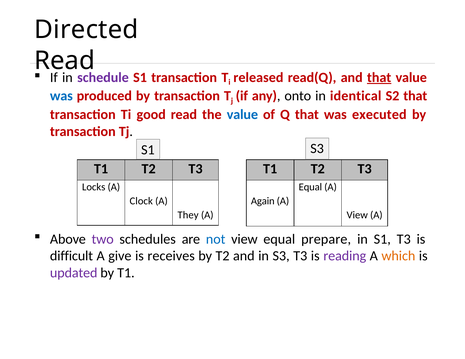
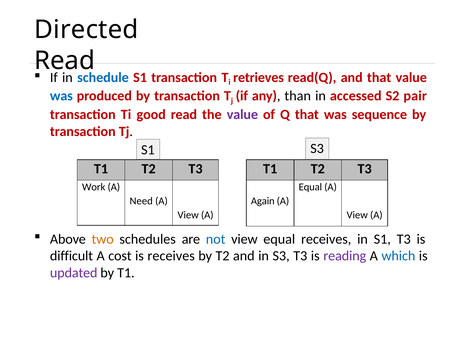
schedule colour: purple -> blue
released: released -> retrieves
that at (379, 78) underline: present -> none
onto: onto -> than
identical: identical -> accessed
S2 that: that -> pair
value at (242, 115) colour: blue -> purple
executed: executed -> sequence
Locks: Locks -> Work
Clock: Clock -> Need
They at (188, 215): They -> View
two colour: purple -> orange
equal prepare: prepare -> receives
give: give -> cost
which colour: orange -> blue
